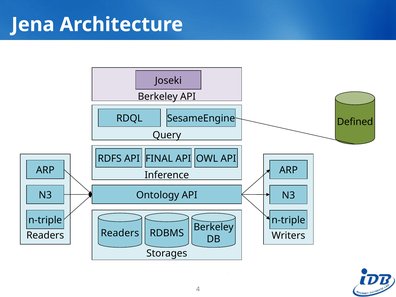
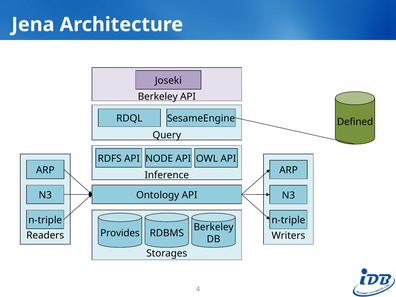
FINAL: FINAL -> NODE
Readers at (120, 233): Readers -> Provides
